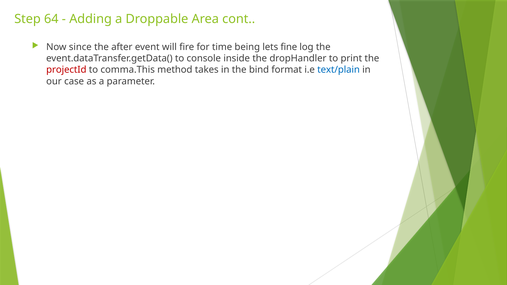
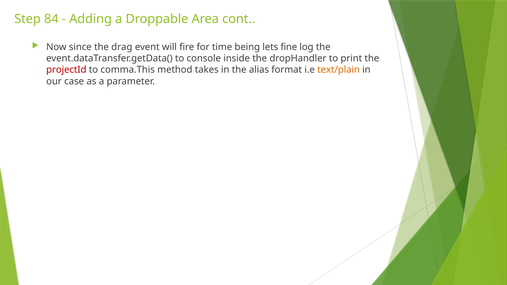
64: 64 -> 84
after: after -> drag
bind: bind -> alias
text/plain colour: blue -> orange
